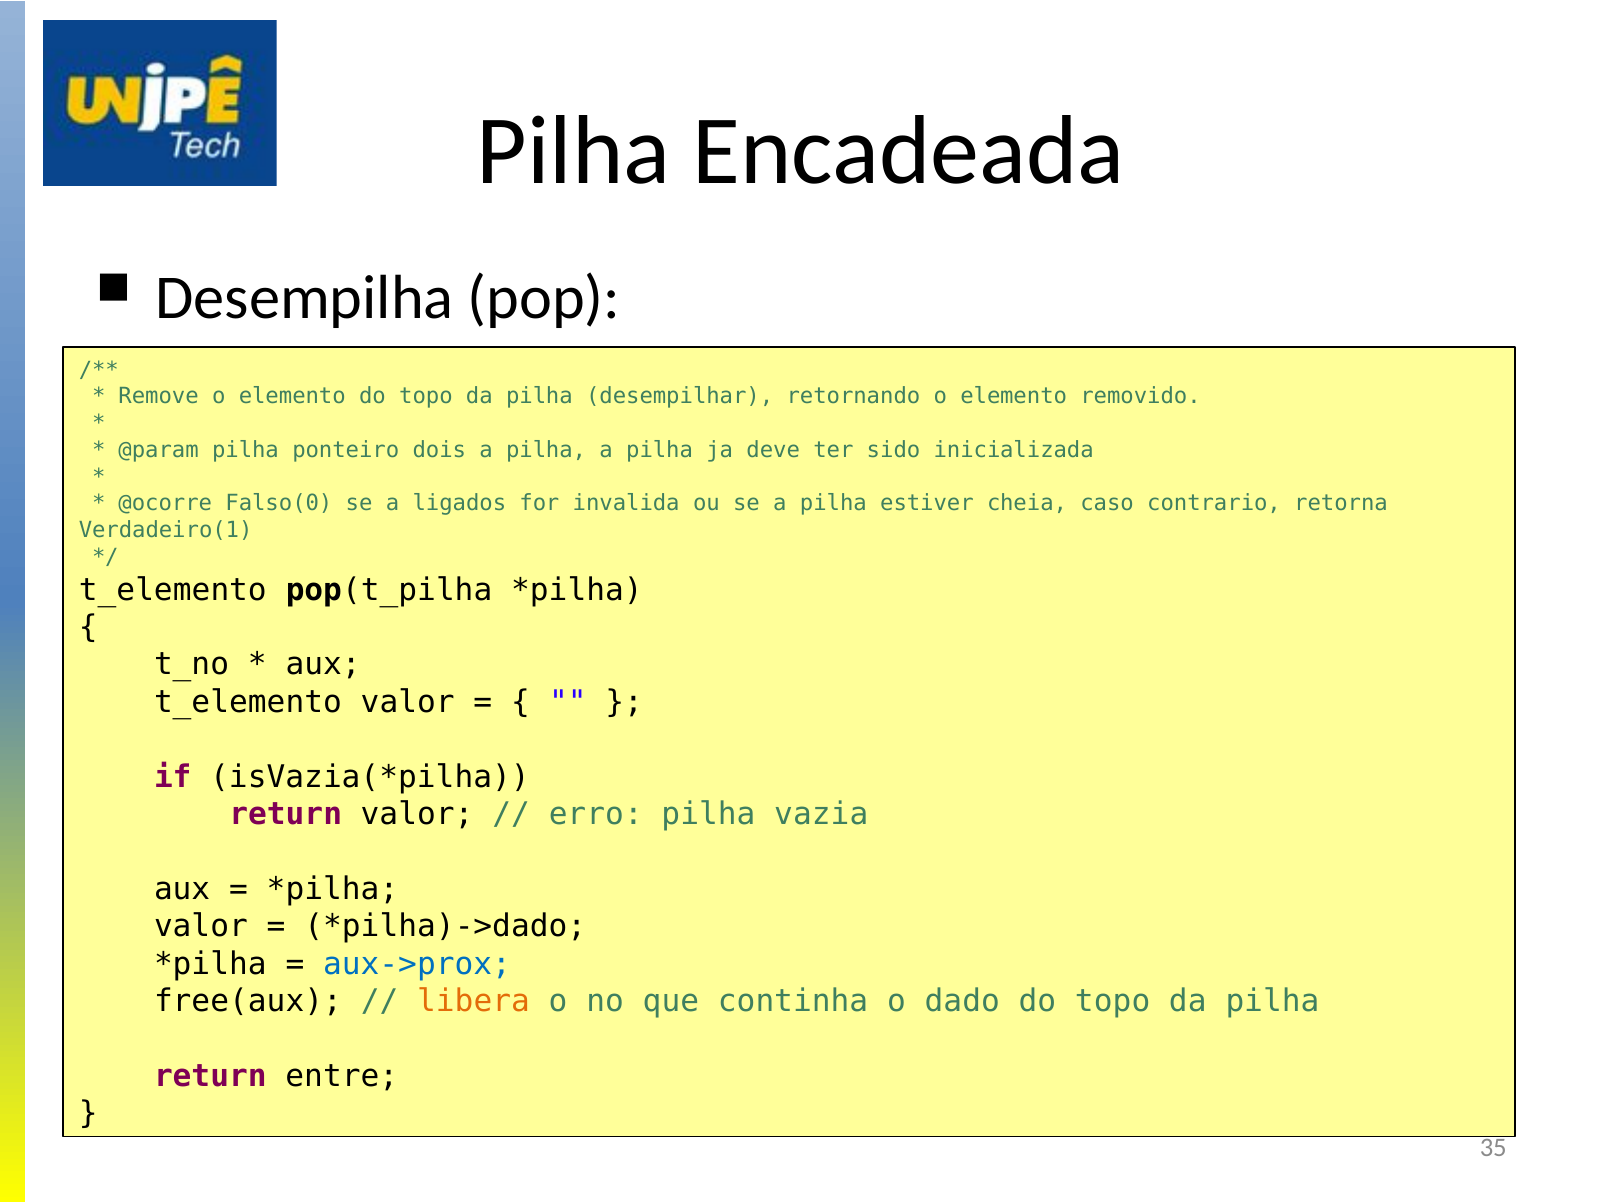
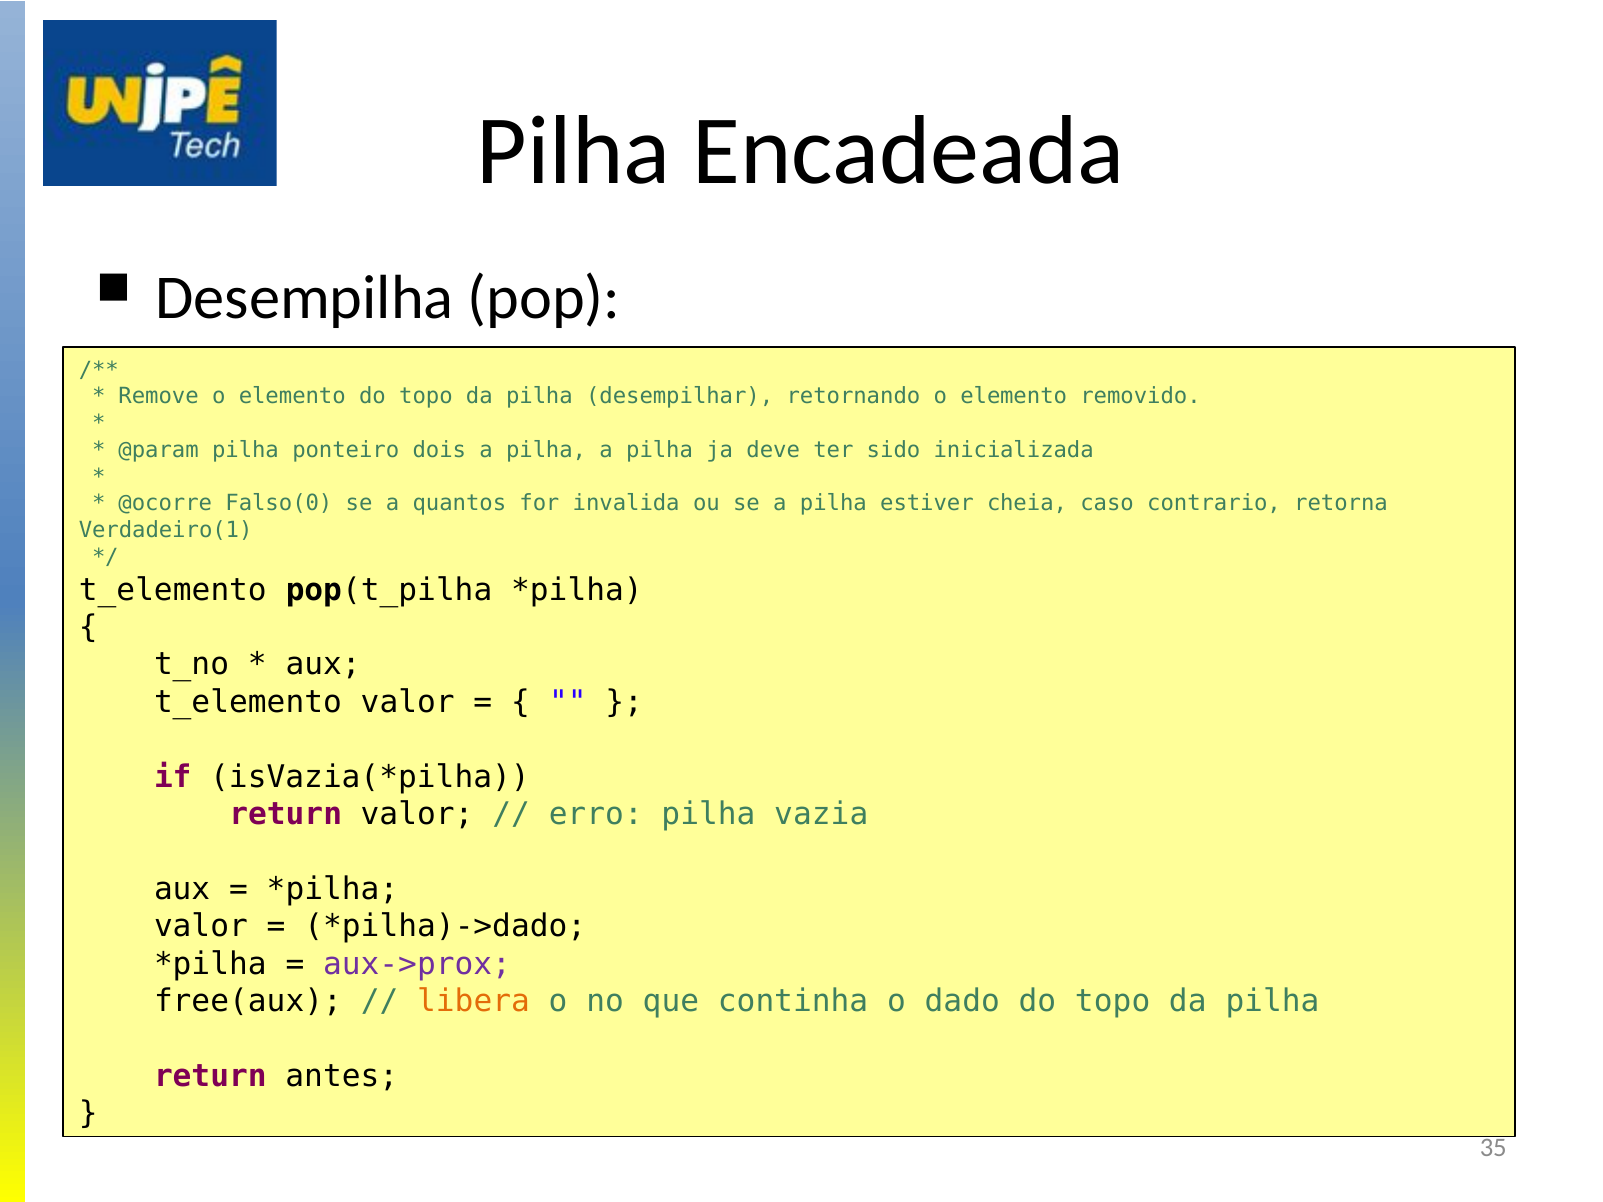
ligados: ligados -> quantos
aux->prox colour: blue -> purple
entre: entre -> antes
